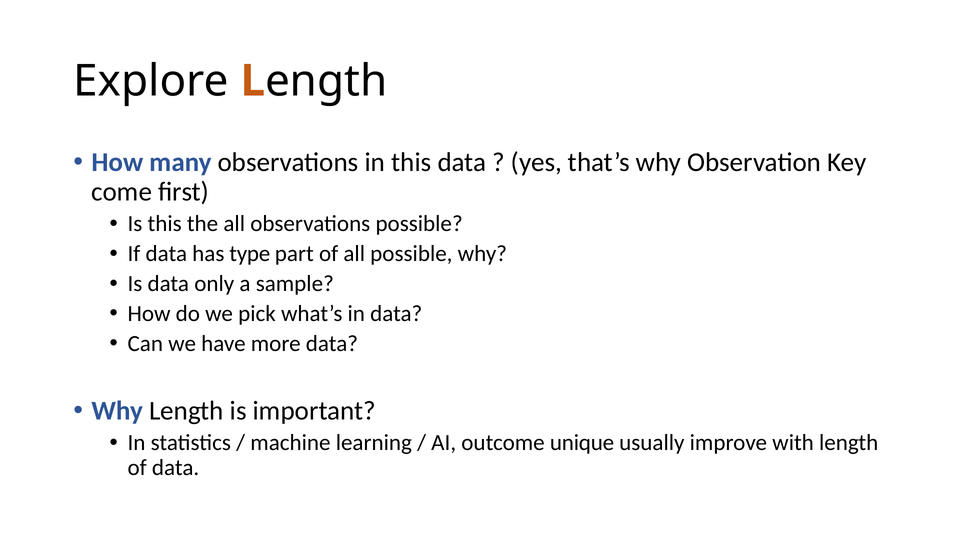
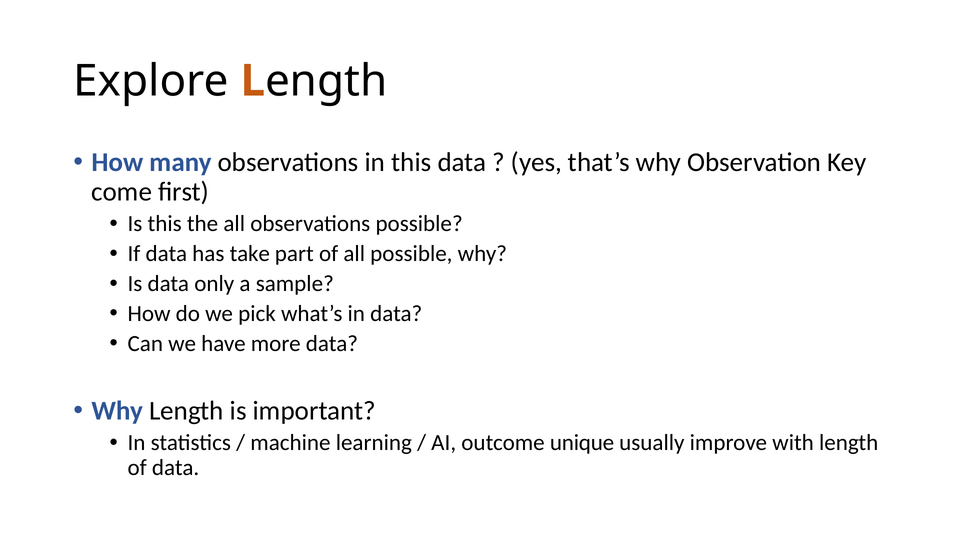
type: type -> take
